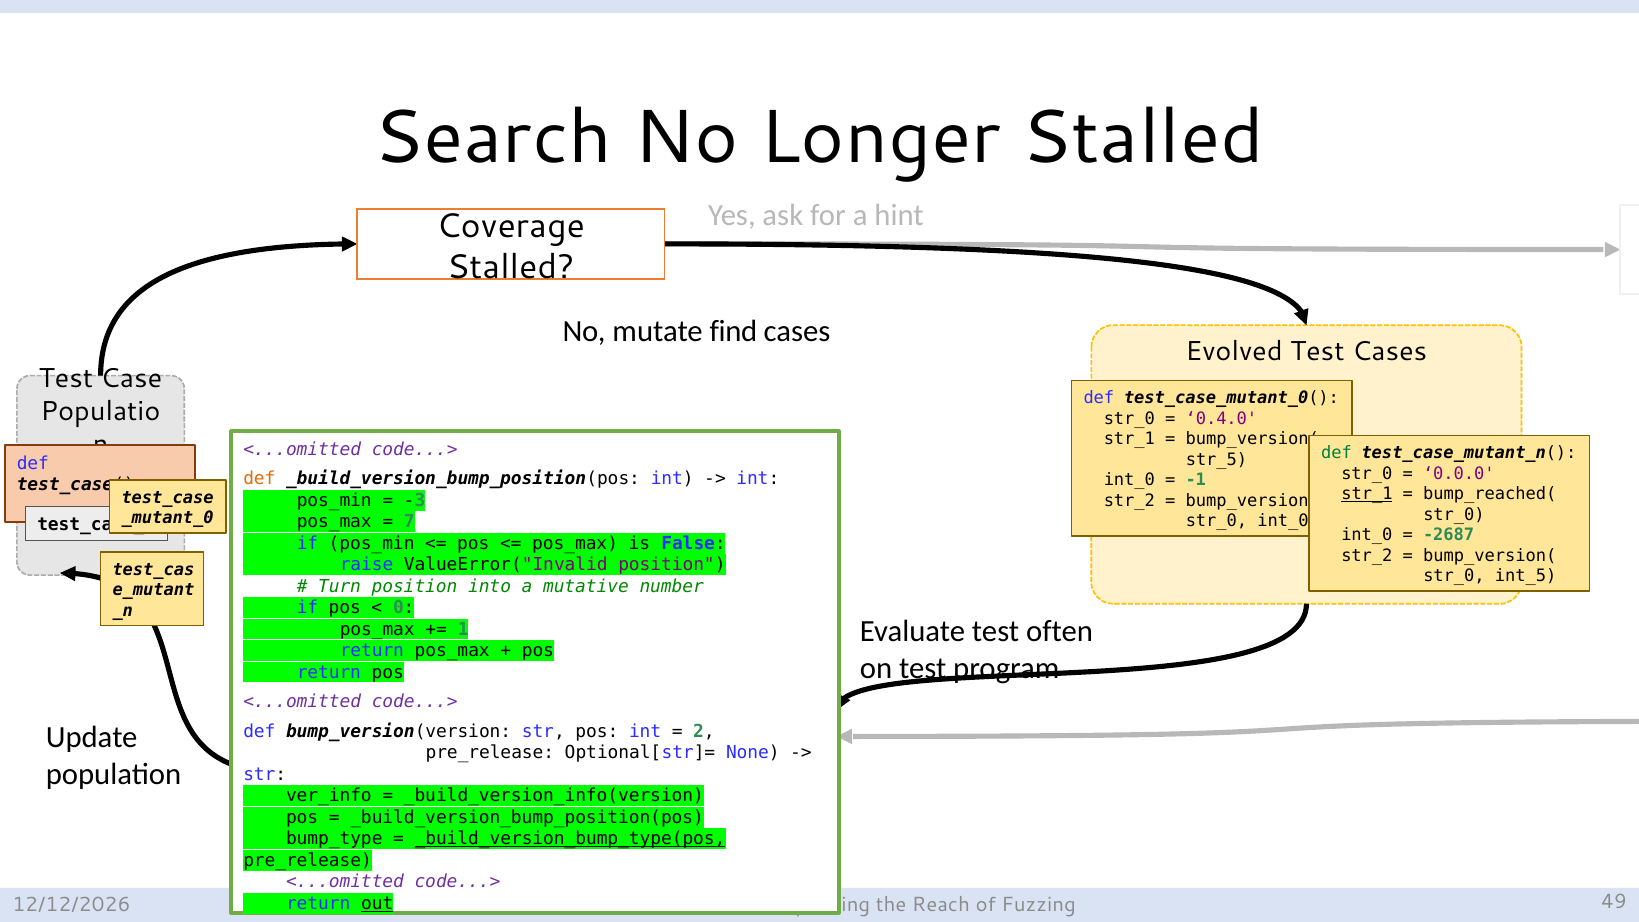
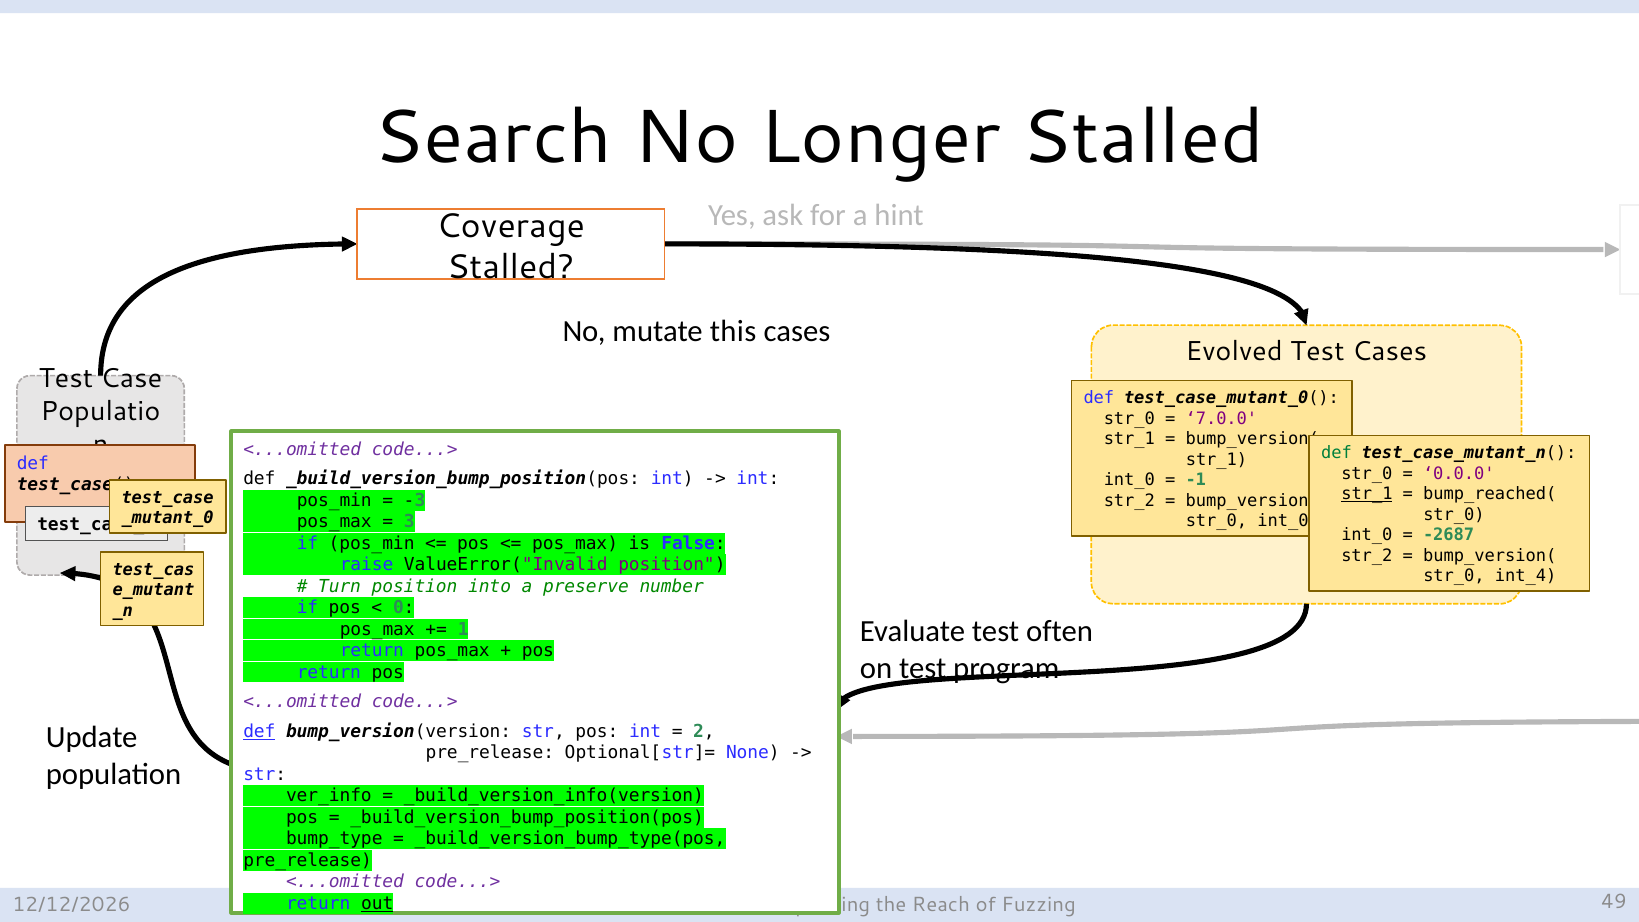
find: find -> this
0.4.0: 0.4.0 -> 7.0.0
str_5 at (1216, 460): str_5 -> str_1
def at (259, 479) colour: orange -> black
7: 7 -> 3
int_5: int_5 -> int_4
mutative: mutative -> preserve
def at (259, 732) underline: none -> present
_build_version_bump_type(pos underline: present -> none
